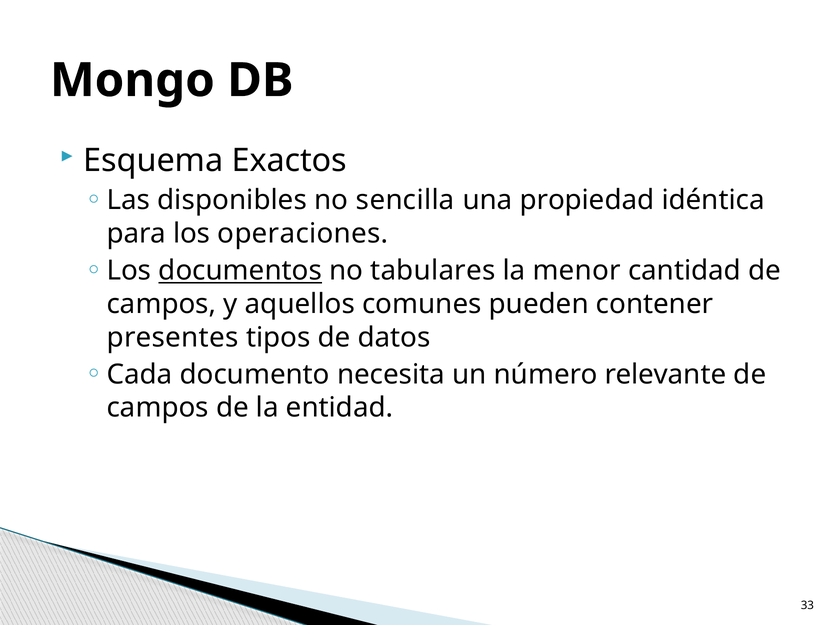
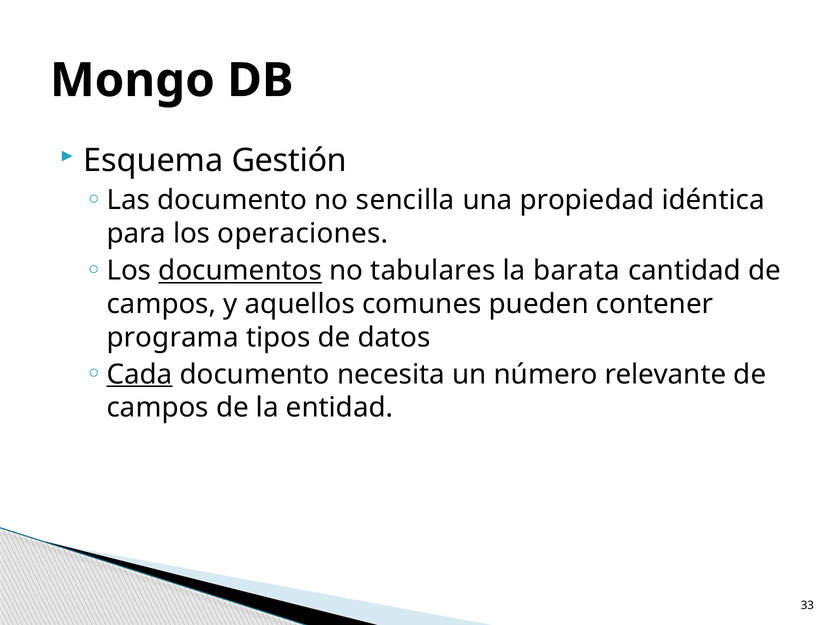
Exactos: Exactos -> Gestión
Las disponibles: disponibles -> documento
menor: menor -> barata
presentes: presentes -> programa
Cada underline: none -> present
